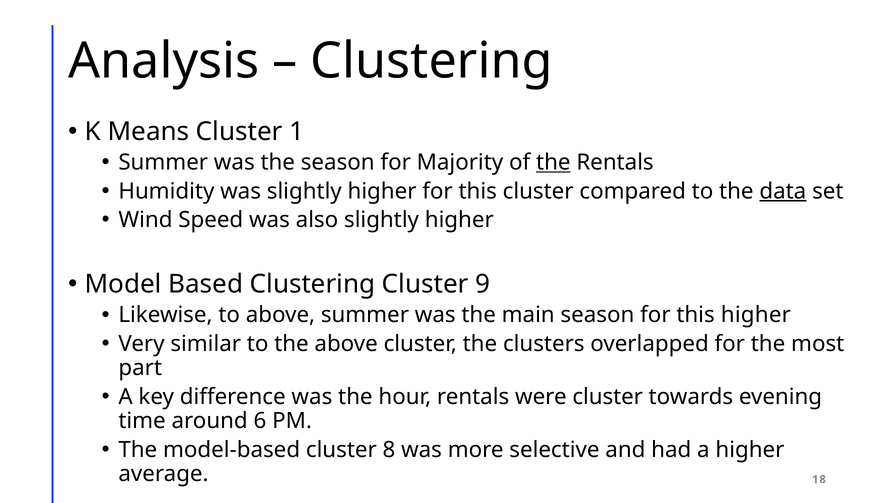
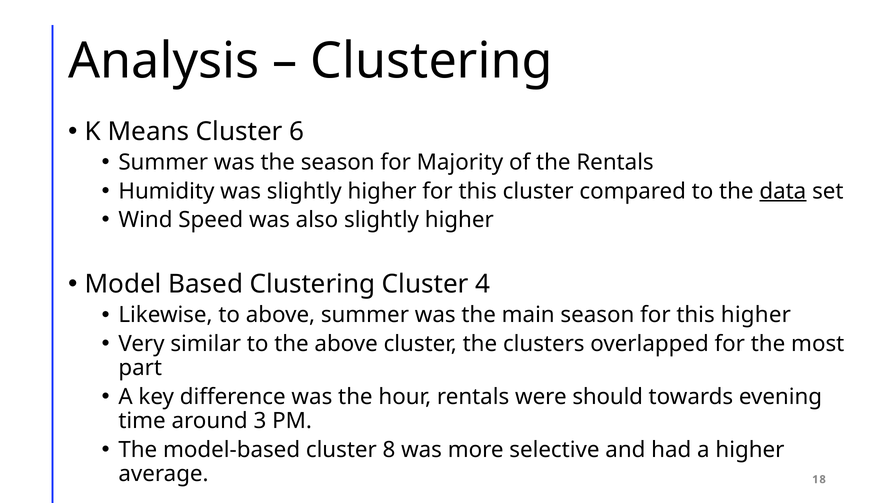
1: 1 -> 6
the at (553, 162) underline: present -> none
9: 9 -> 4
were cluster: cluster -> should
6: 6 -> 3
